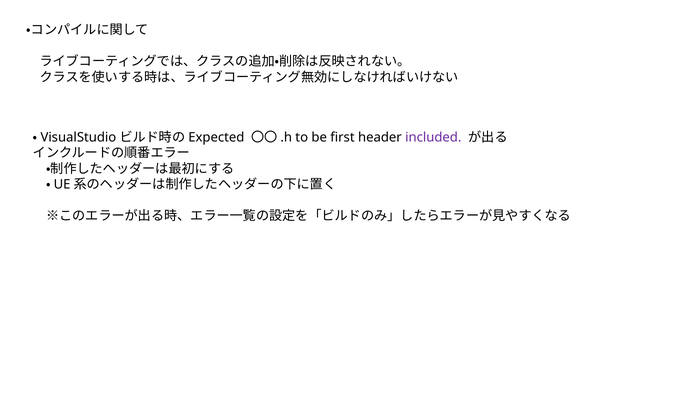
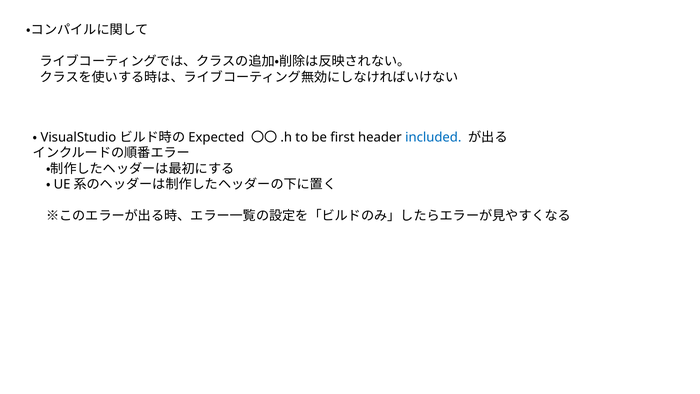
included colour: purple -> blue
